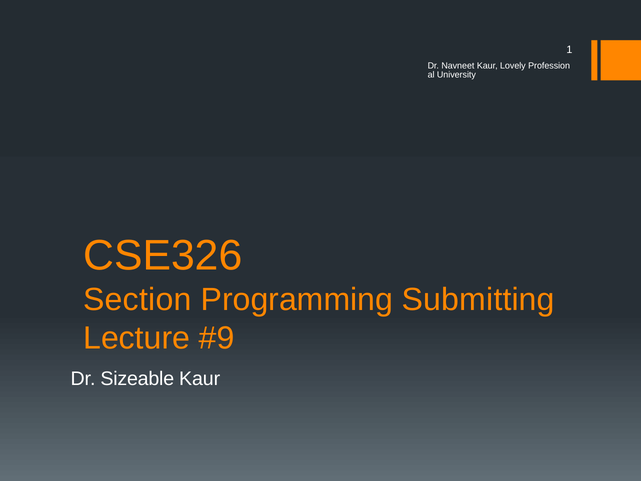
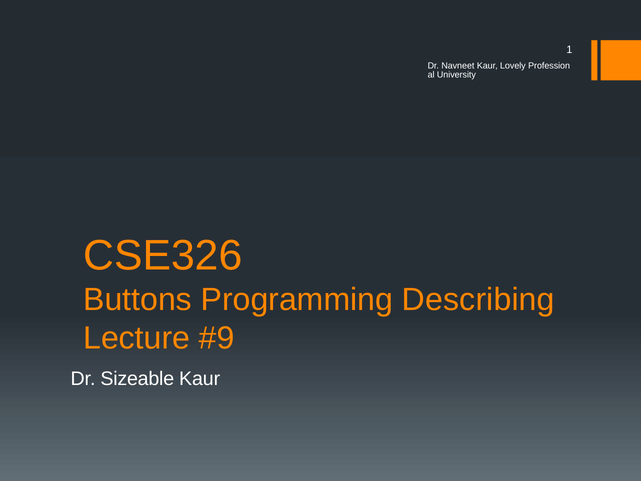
Section: Section -> Buttons
Submitting: Submitting -> Describing
